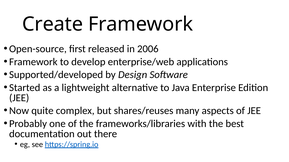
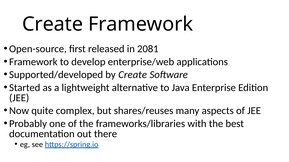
2006: 2006 -> 2081
by Design: Design -> Create
